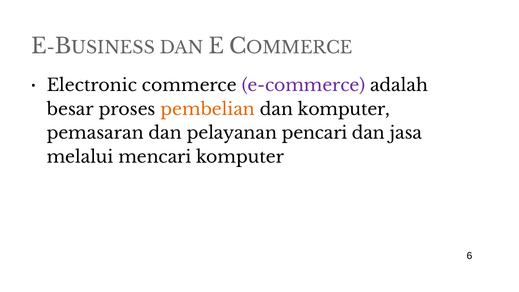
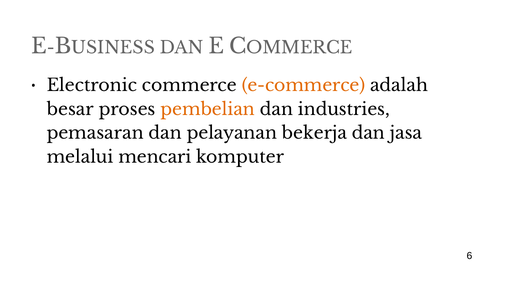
e-commerce colour: purple -> orange
dan komputer: komputer -> industries
pencari: pencari -> bekerja
